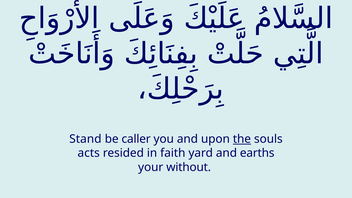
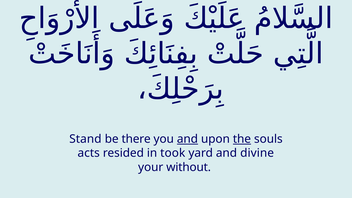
caller: caller -> there
and at (187, 139) underline: none -> present
faith: faith -> took
earths: earths -> divine
